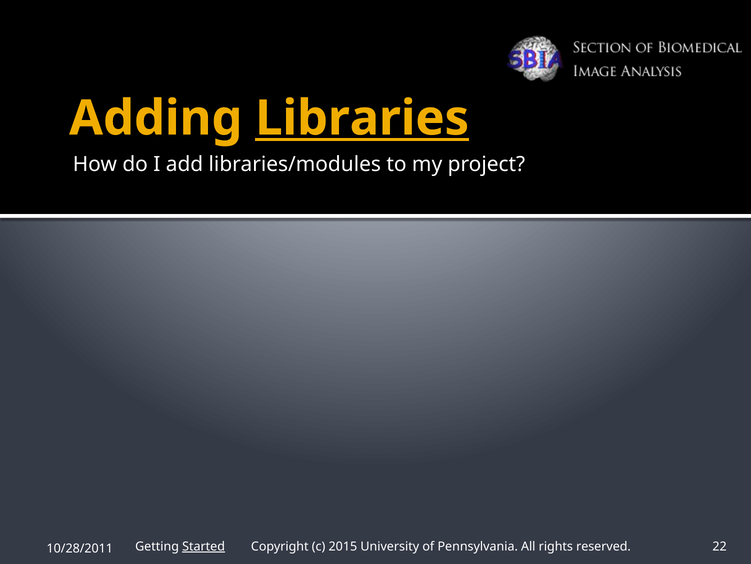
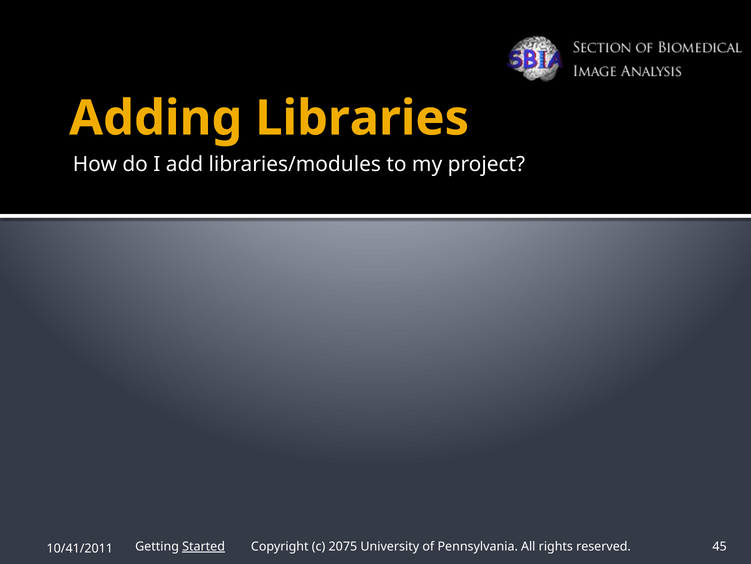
Libraries underline: present -> none
2015: 2015 -> 2075
22: 22 -> 45
10/28/2011: 10/28/2011 -> 10/41/2011
